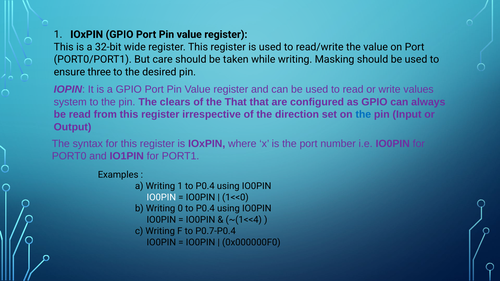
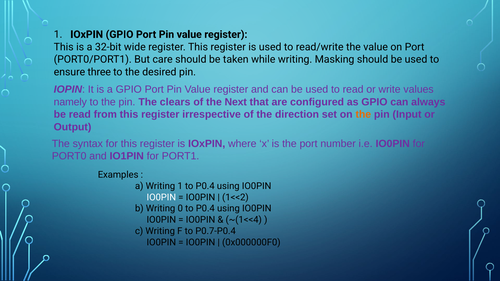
system: system -> namely
the That: That -> Next
the at (363, 115) colour: blue -> orange
1<<0: 1<<0 -> 1<<2
